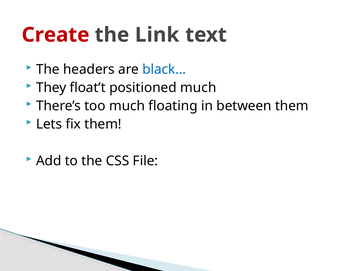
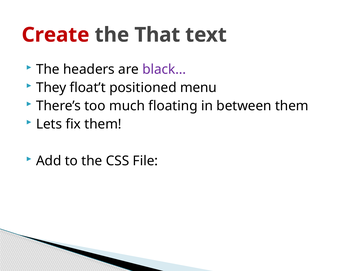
Link: Link -> That
black… colour: blue -> purple
positioned much: much -> menu
